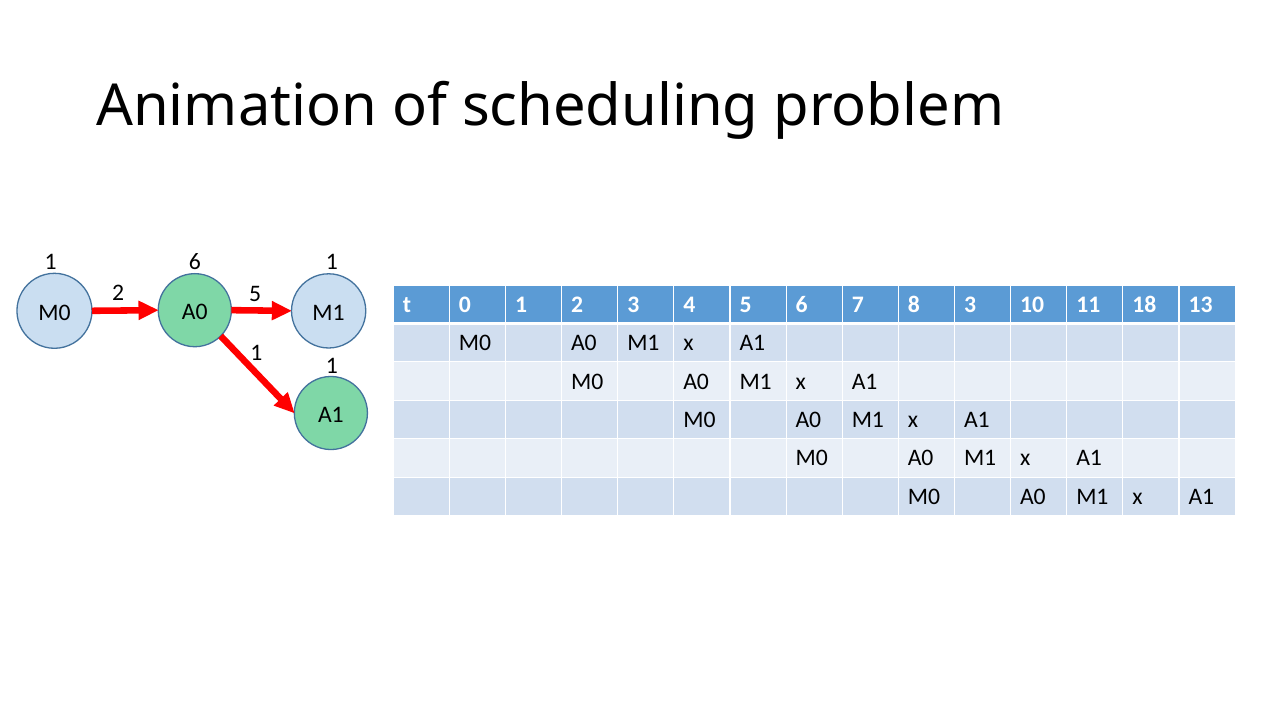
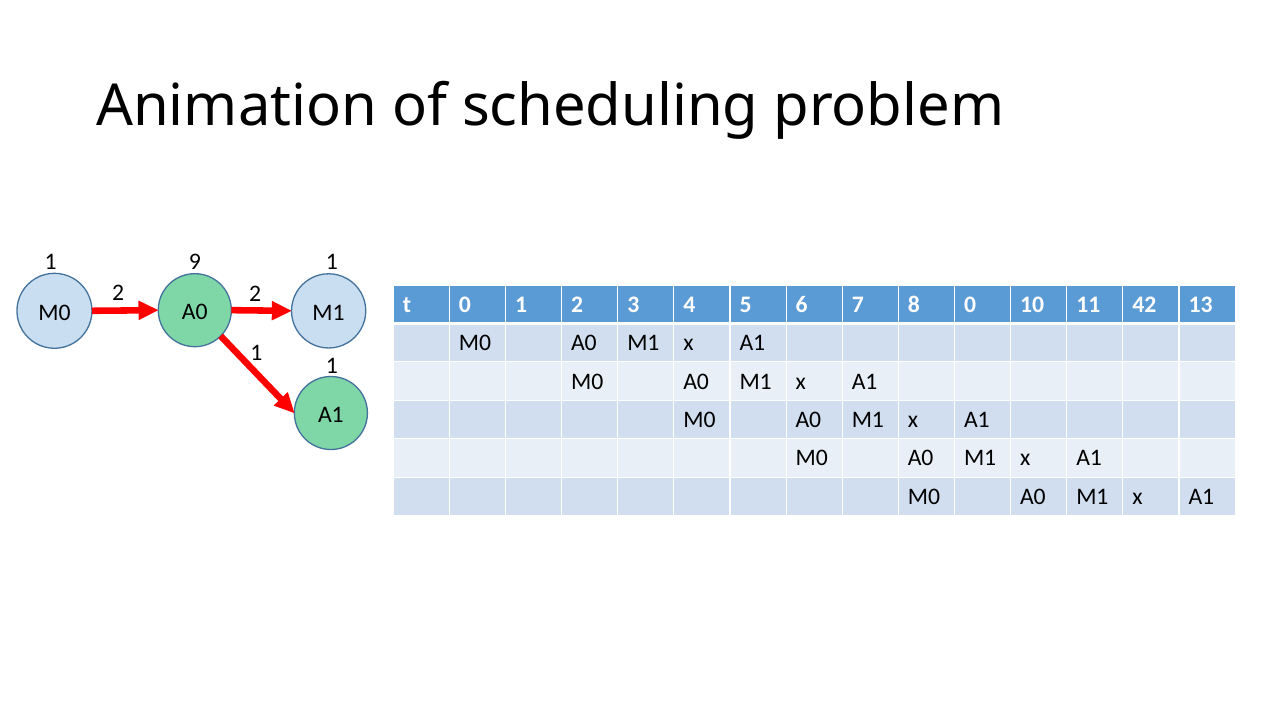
1 6: 6 -> 9
2 5: 5 -> 2
8 3: 3 -> 0
18: 18 -> 42
